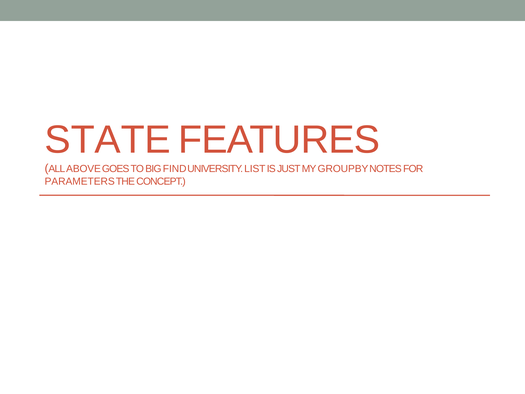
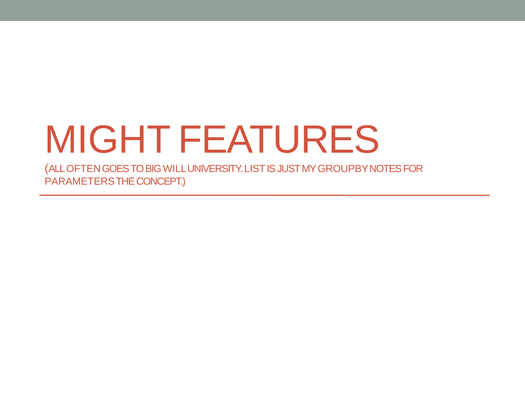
STATE: STATE -> MIGHT
ABOVE: ABOVE -> OFTEN
FIND: FIND -> WILL
